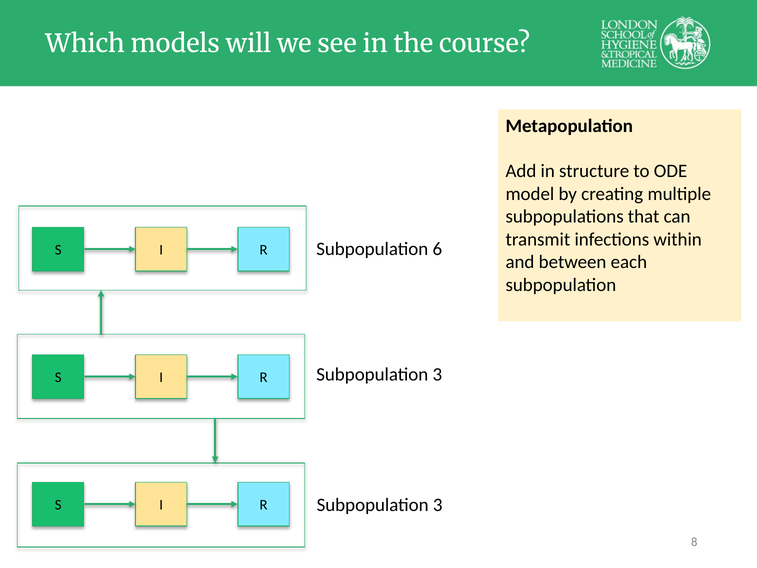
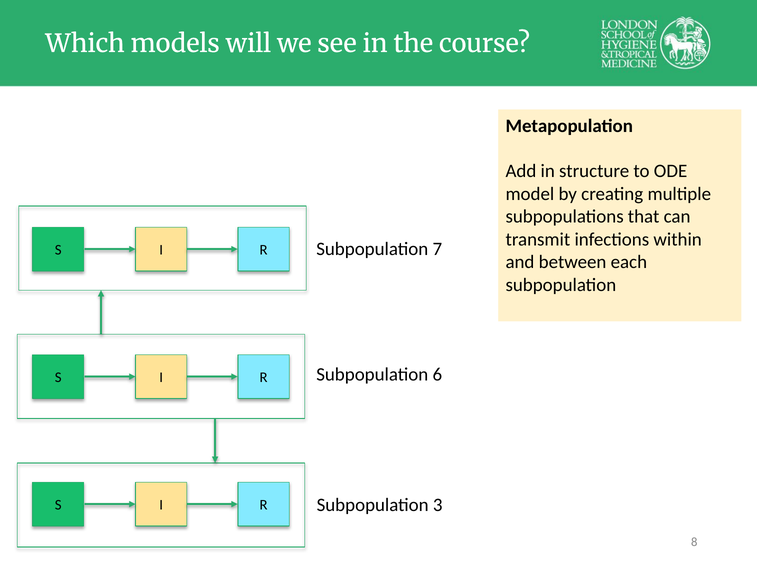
6: 6 -> 7
3 at (437, 374): 3 -> 6
